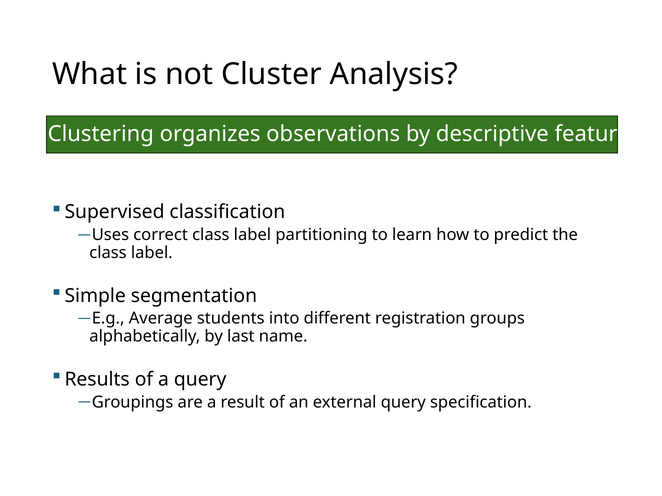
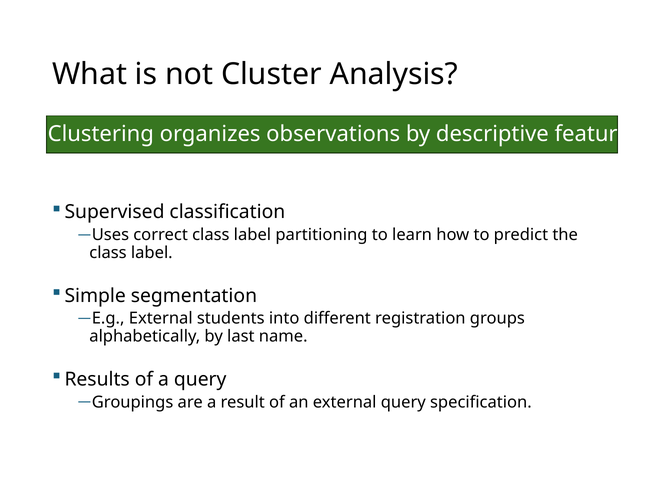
E.g Average: Average -> External
